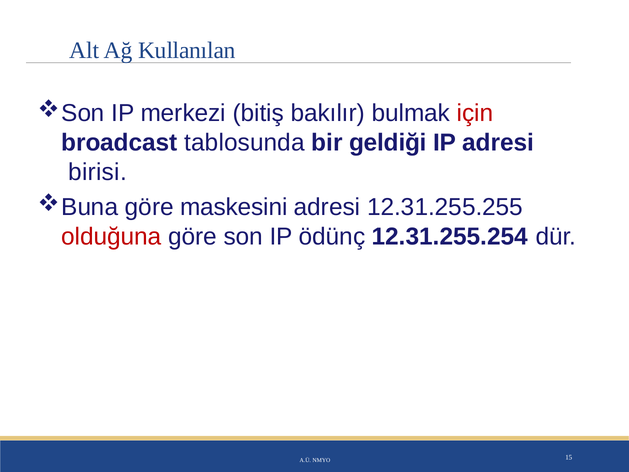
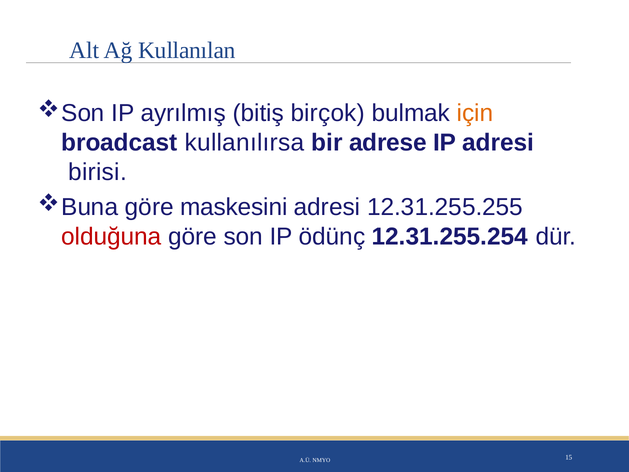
merkezi: merkezi -> ayrılmış
bakılır: bakılır -> birçok
için colour: red -> orange
tablosunda: tablosunda -> kullanılırsa
geldiği: geldiği -> adrese
